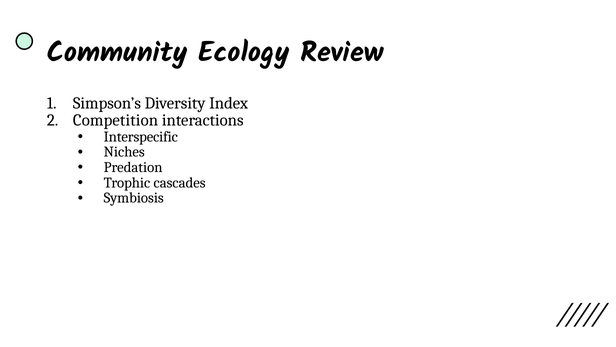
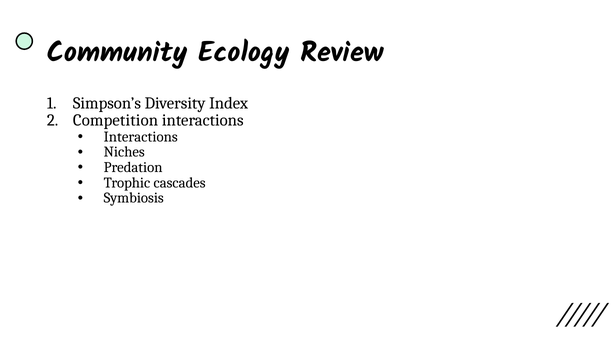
Interspecific at (141, 136): Interspecific -> Interactions
